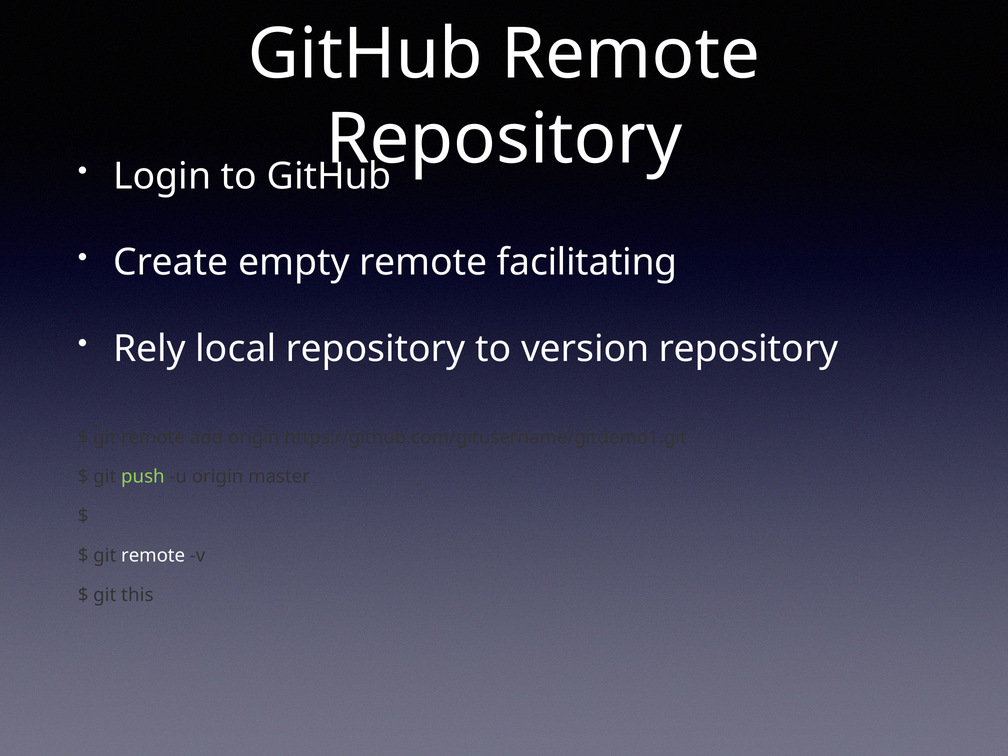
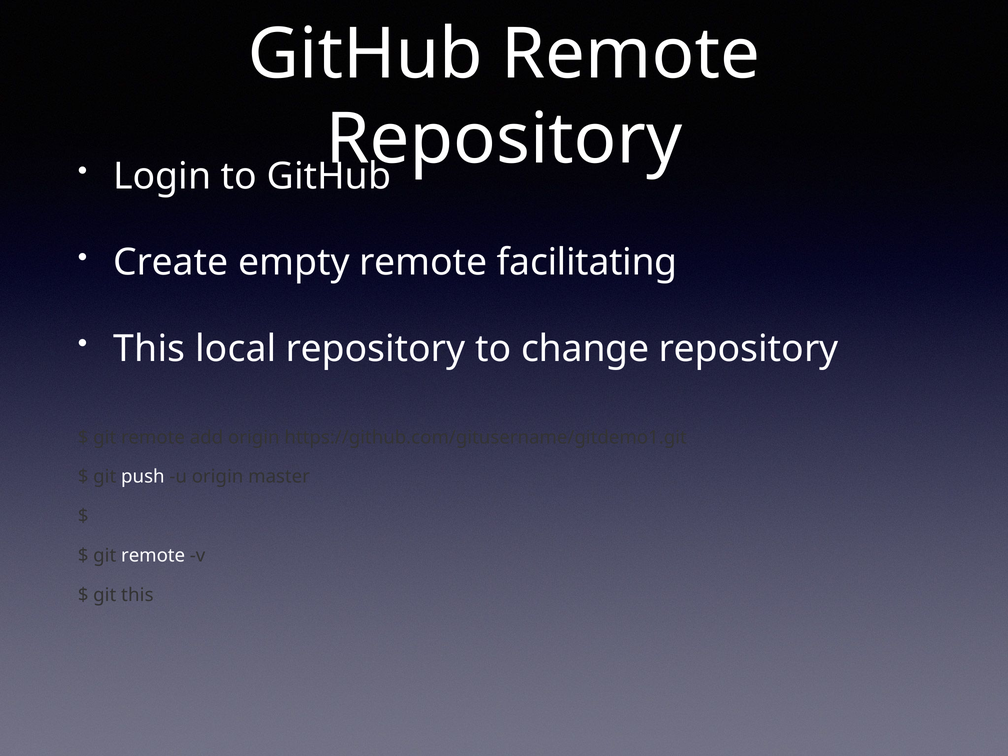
Rely at (149, 349): Rely -> This
version: version -> change
push colour: light green -> white
